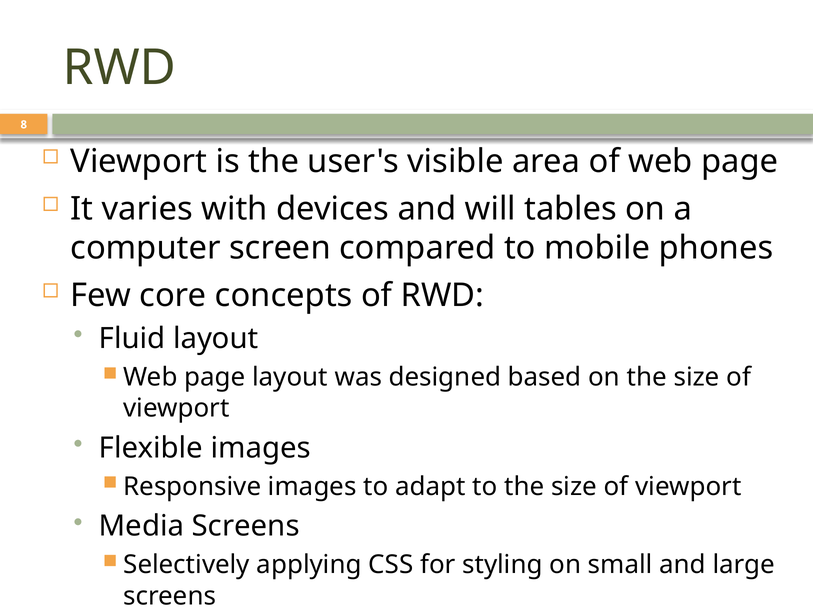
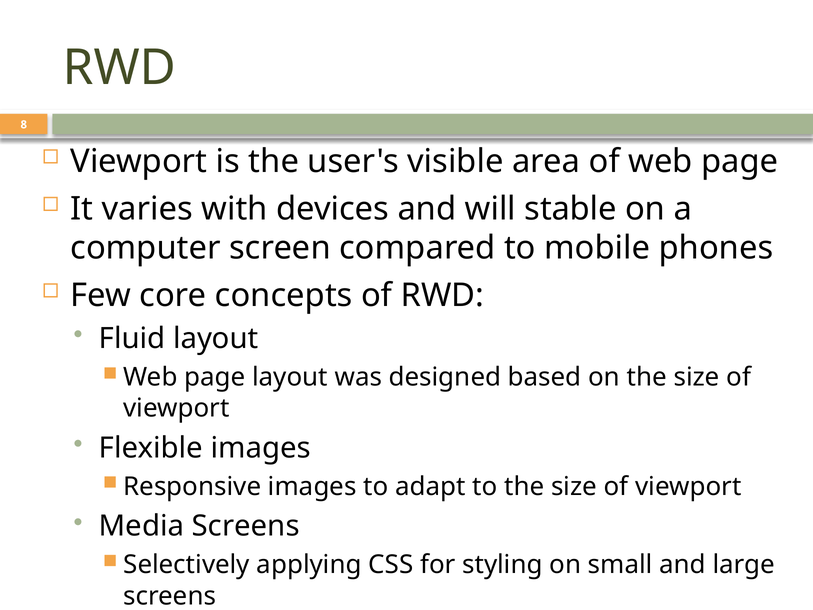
tables: tables -> stable
